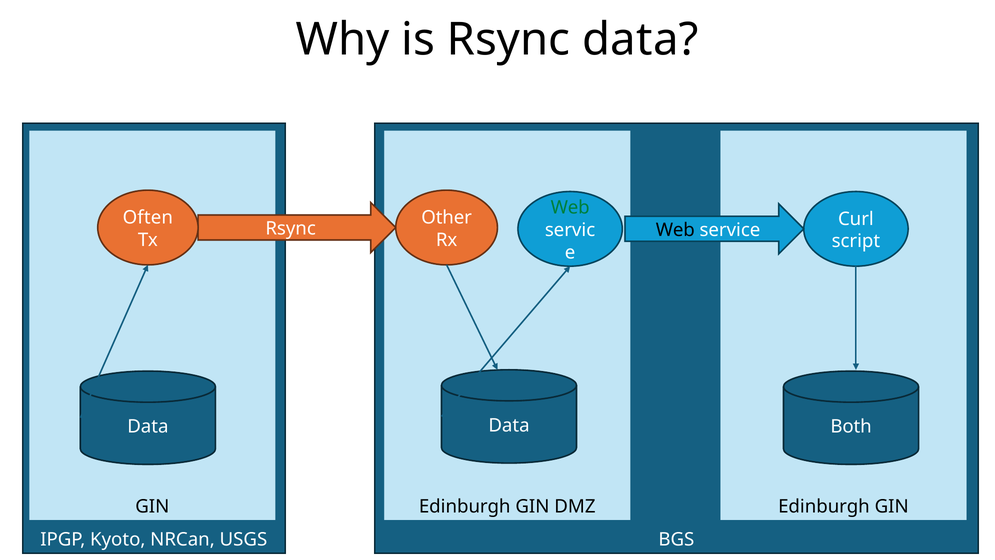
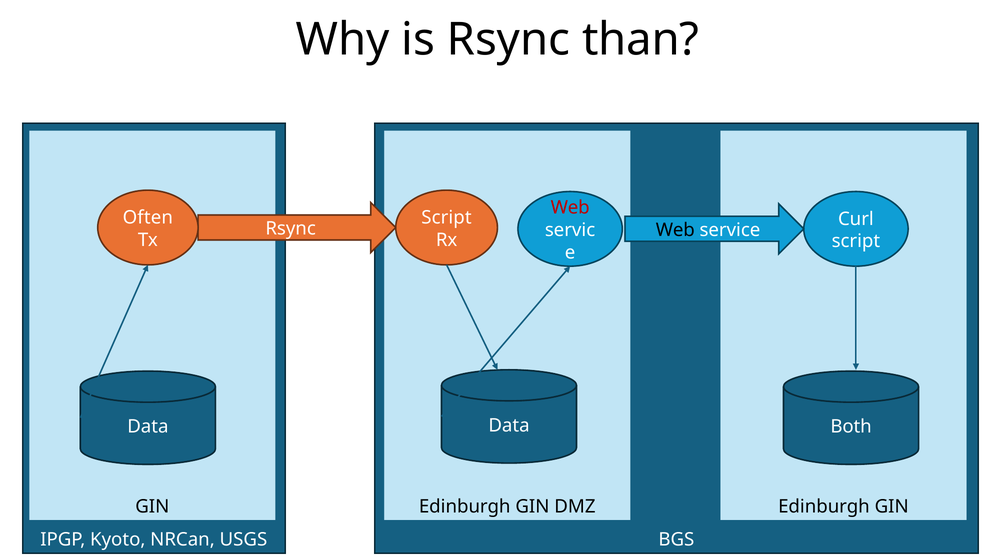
Rsync data: data -> than
Web at (570, 208) colour: green -> red
Other at (447, 217): Other -> Script
